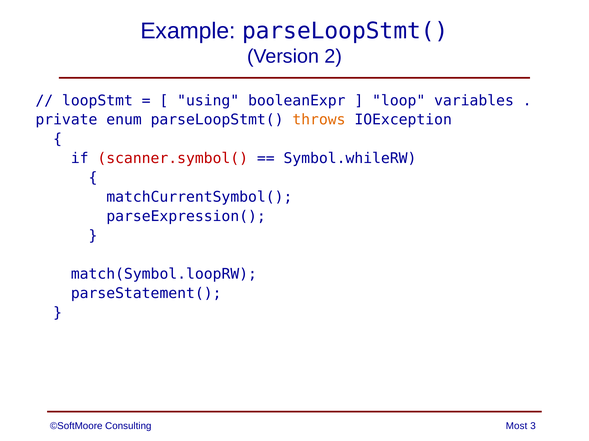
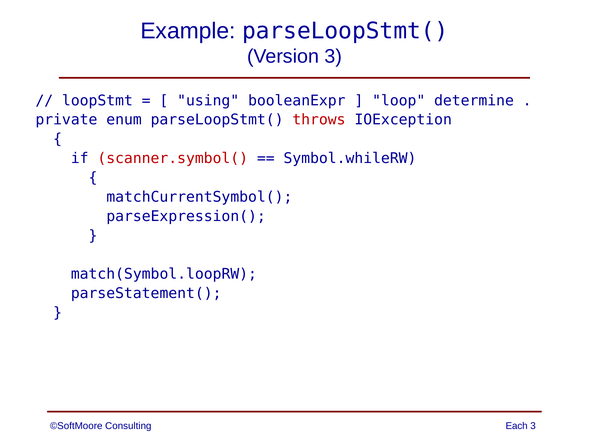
Version 2: 2 -> 3
variables: variables -> determine
throws colour: orange -> red
Most: Most -> Each
